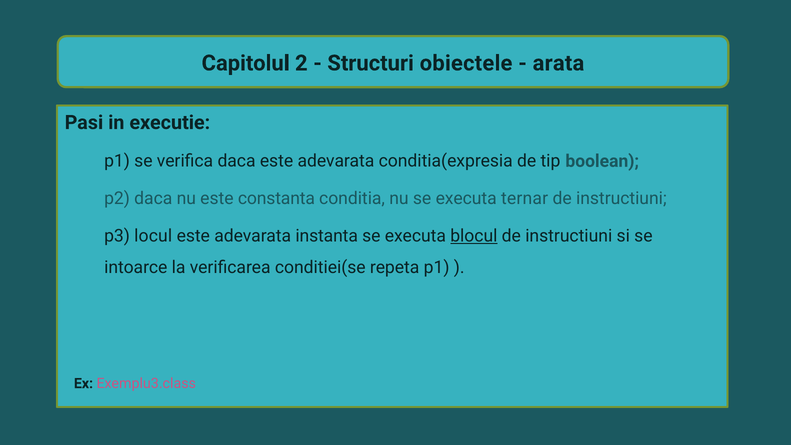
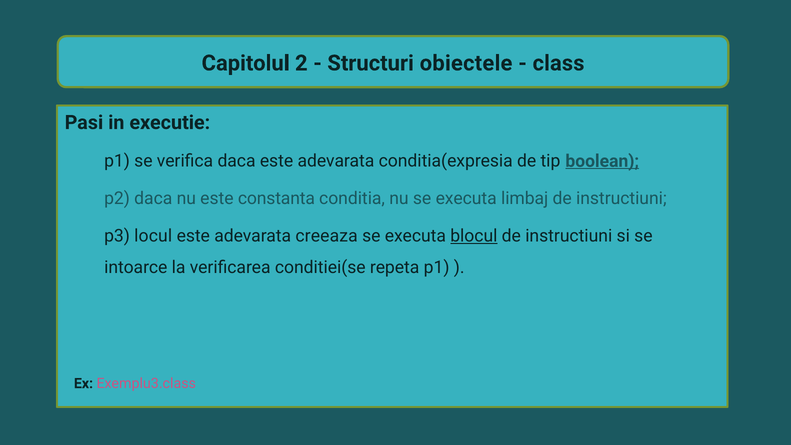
arata: arata -> class
boolean underline: none -> present
ternar: ternar -> limbaj
instanta: instanta -> creeaza
